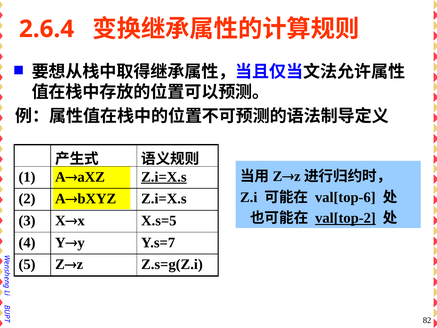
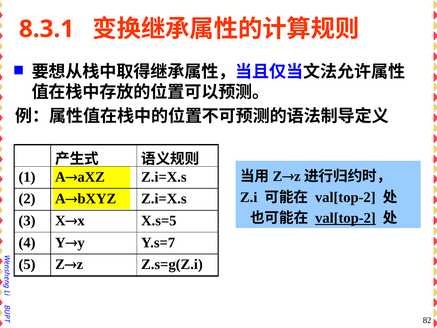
2.6.4: 2.6.4 -> 8.3.1
Z.i=X.s at (164, 177) underline: present -> none
val[top-6 at (345, 197): val[top-6 -> val[top-2
